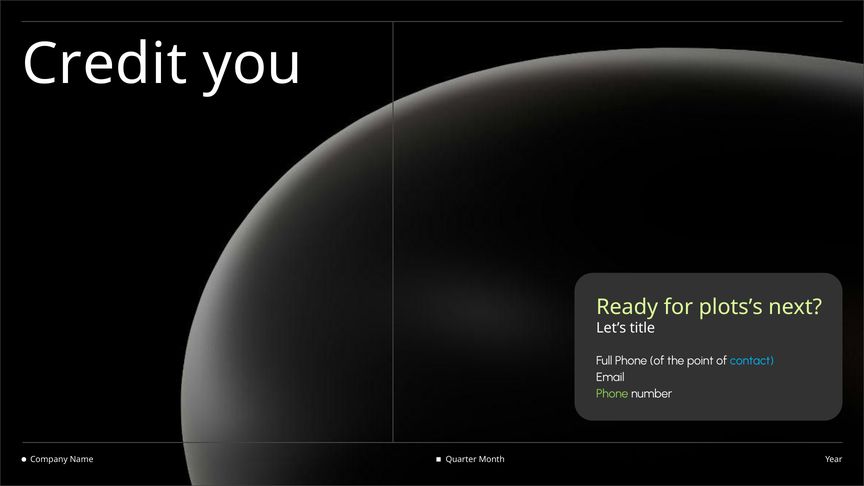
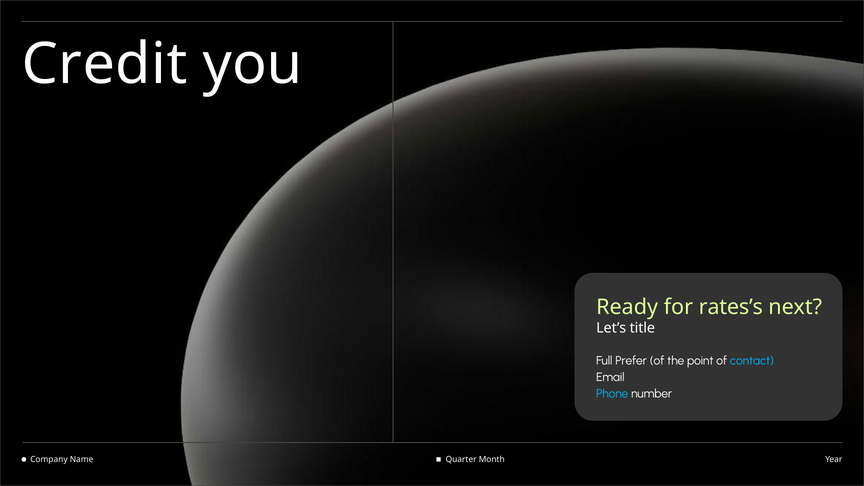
plots’s: plots’s -> rates’s
Full Phone: Phone -> Prefer
Phone at (612, 394) colour: light green -> light blue
